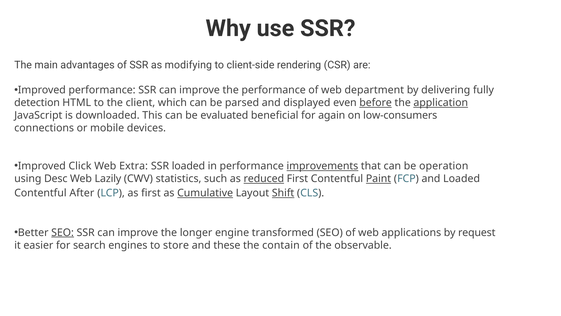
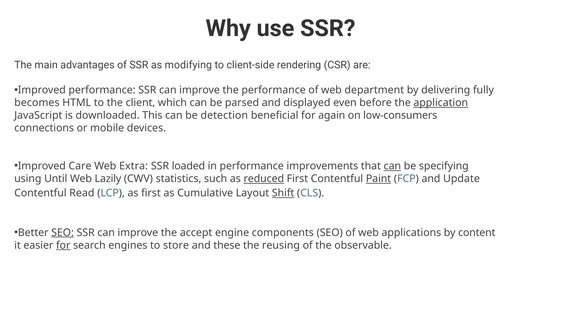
detection: detection -> becomes
before underline: present -> none
evaluated: evaluated -> detection
Click: Click -> Care
improvements underline: present -> none
can at (392, 166) underline: none -> present
operation: operation -> specifying
Desc: Desc -> Until
and Loaded: Loaded -> Update
After: After -> Read
Cumulative underline: present -> none
longer: longer -> accept
transformed: transformed -> components
request: request -> content
for at (63, 245) underline: none -> present
contain: contain -> reusing
